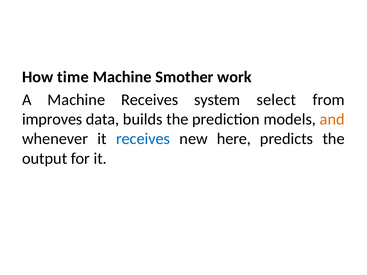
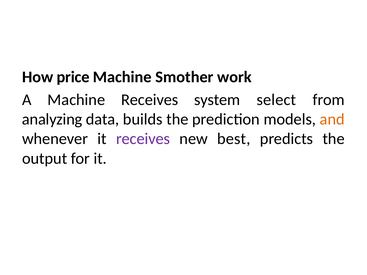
time: time -> price
improves: improves -> analyzing
receives at (143, 139) colour: blue -> purple
here: here -> best
